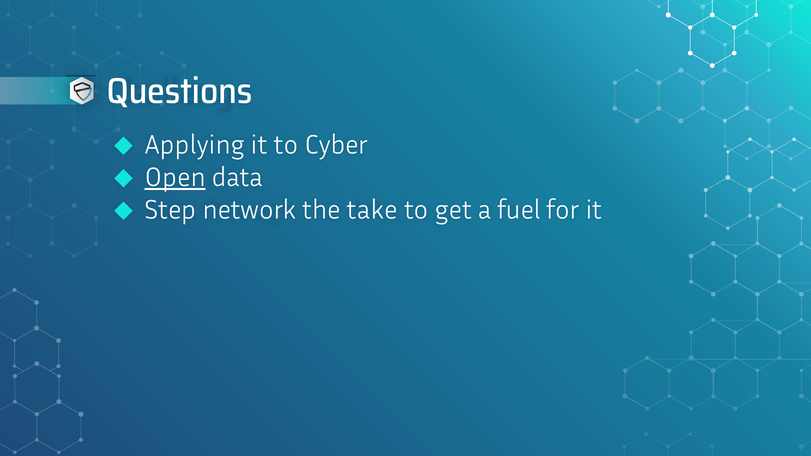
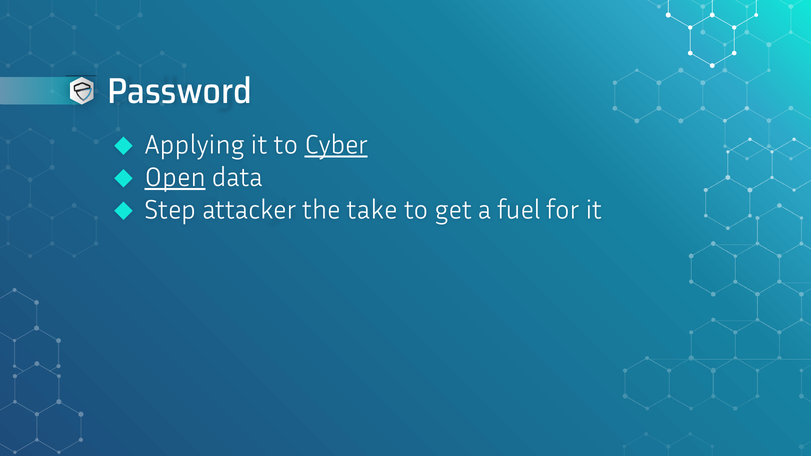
Questions: Questions -> Password
Cyber underline: none -> present
network: network -> attacker
